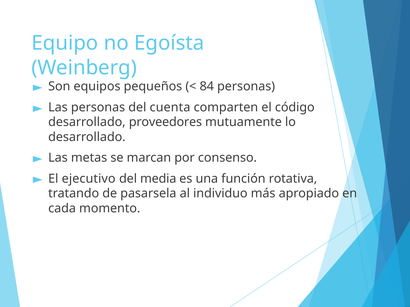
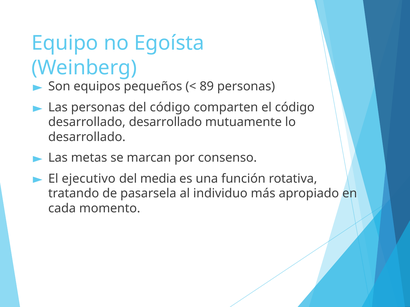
84: 84 -> 89
del cuenta: cuenta -> código
desarrollado proveedores: proveedores -> desarrollado
